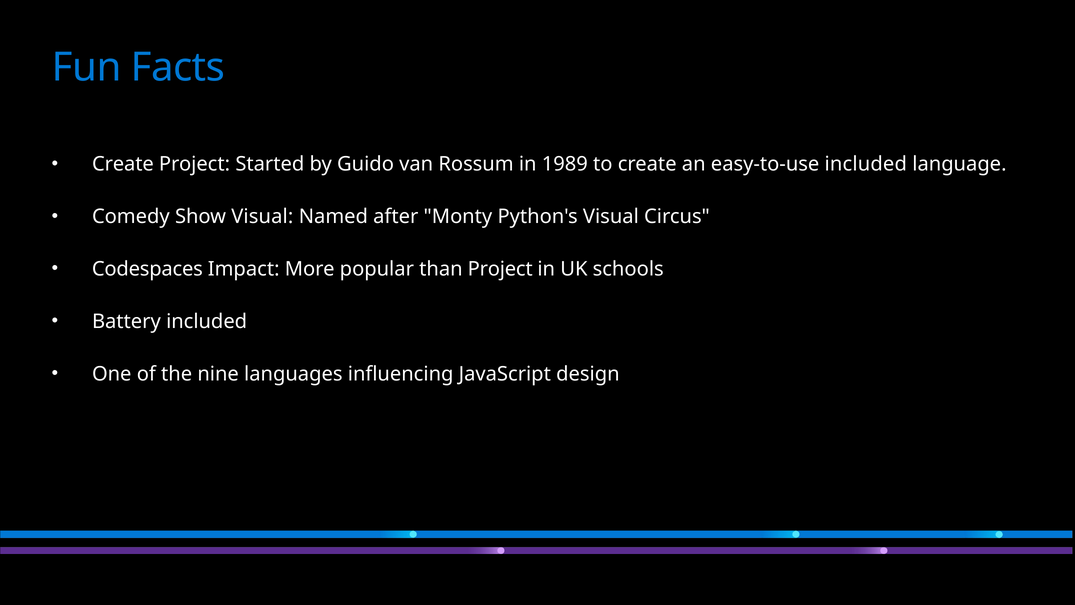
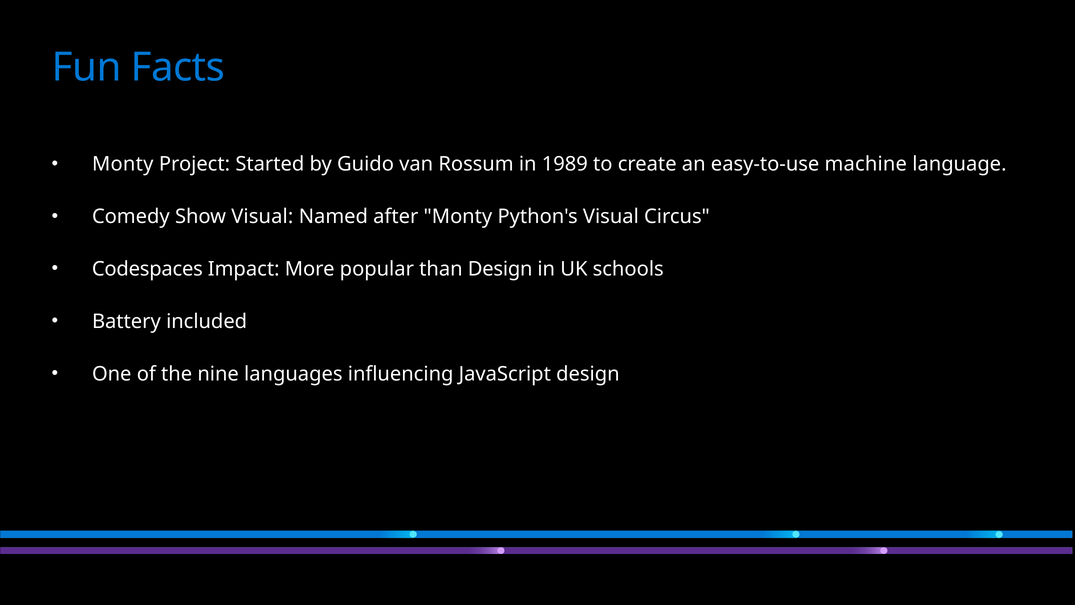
Create at (123, 164): Create -> Monty
easy-to-use included: included -> machine
than Project: Project -> Design
